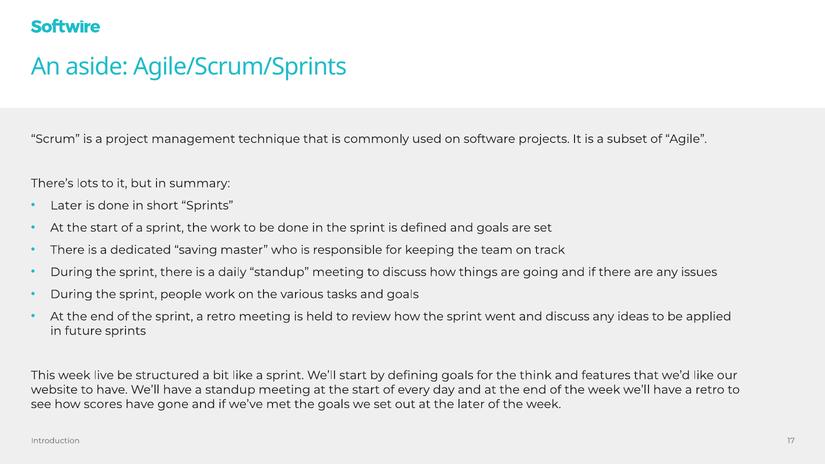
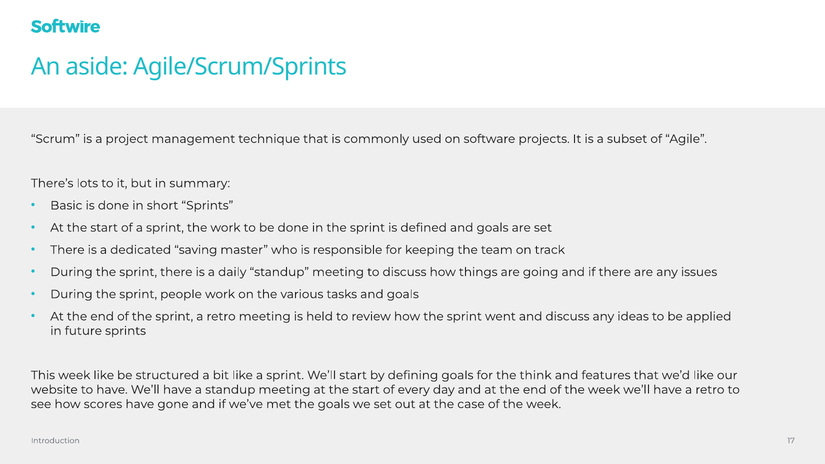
Later at (66, 206): Later -> Basic
week live: live -> like
the later: later -> case
